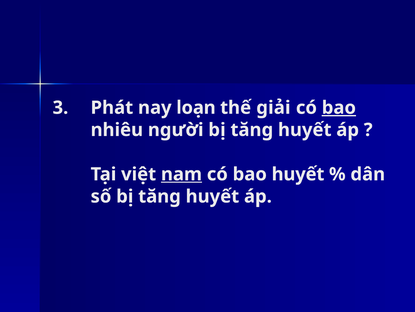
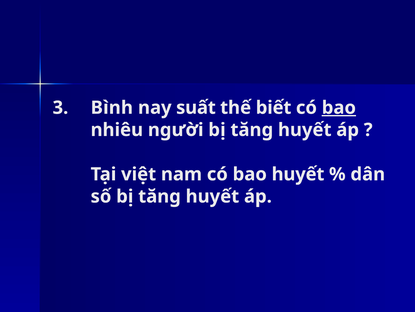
Phát: Phát -> Bình
loạn: loạn -> suất
giải: giải -> biết
nam underline: present -> none
